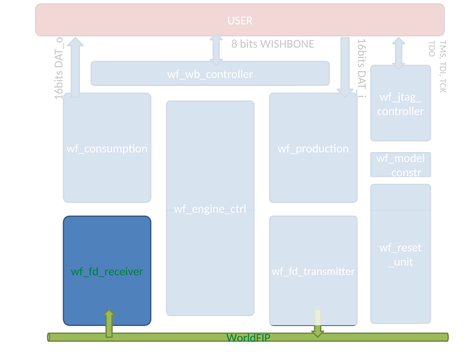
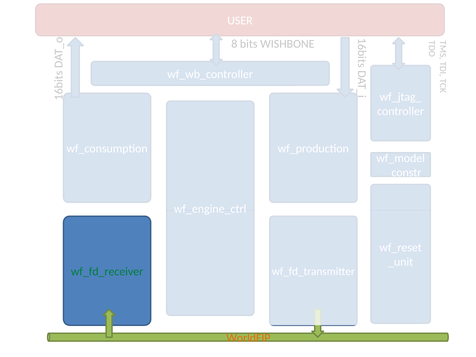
WorldFIP colour: green -> orange
